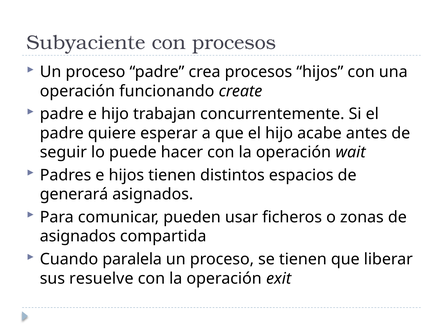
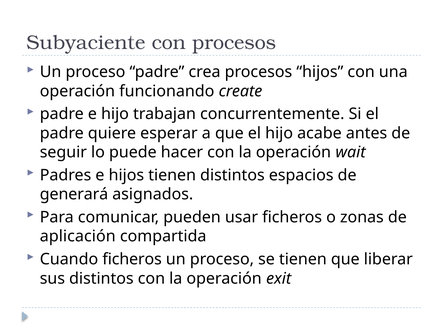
asignados at (78, 237): asignados -> aplicación
Cuando paralela: paralela -> ficheros
sus resuelve: resuelve -> distintos
